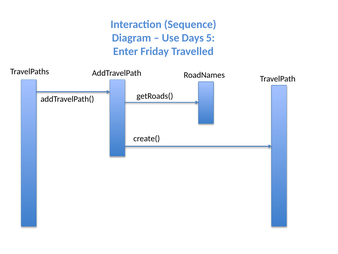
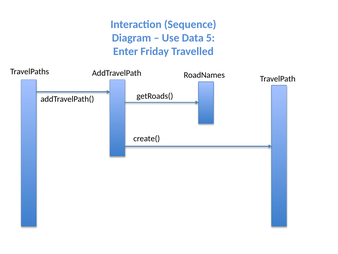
Days: Days -> Data
